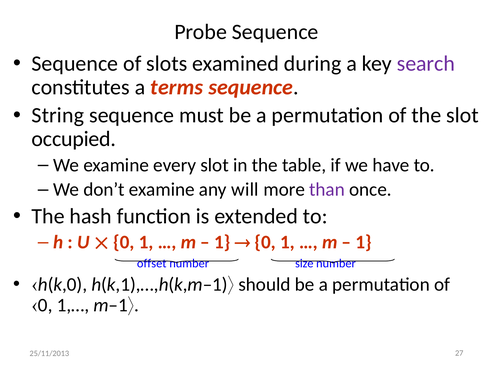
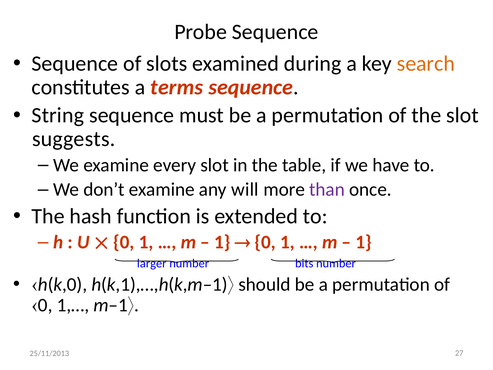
search colour: purple -> orange
occupied: occupied -> suggests
offset: offset -> larger
size: size -> bits
